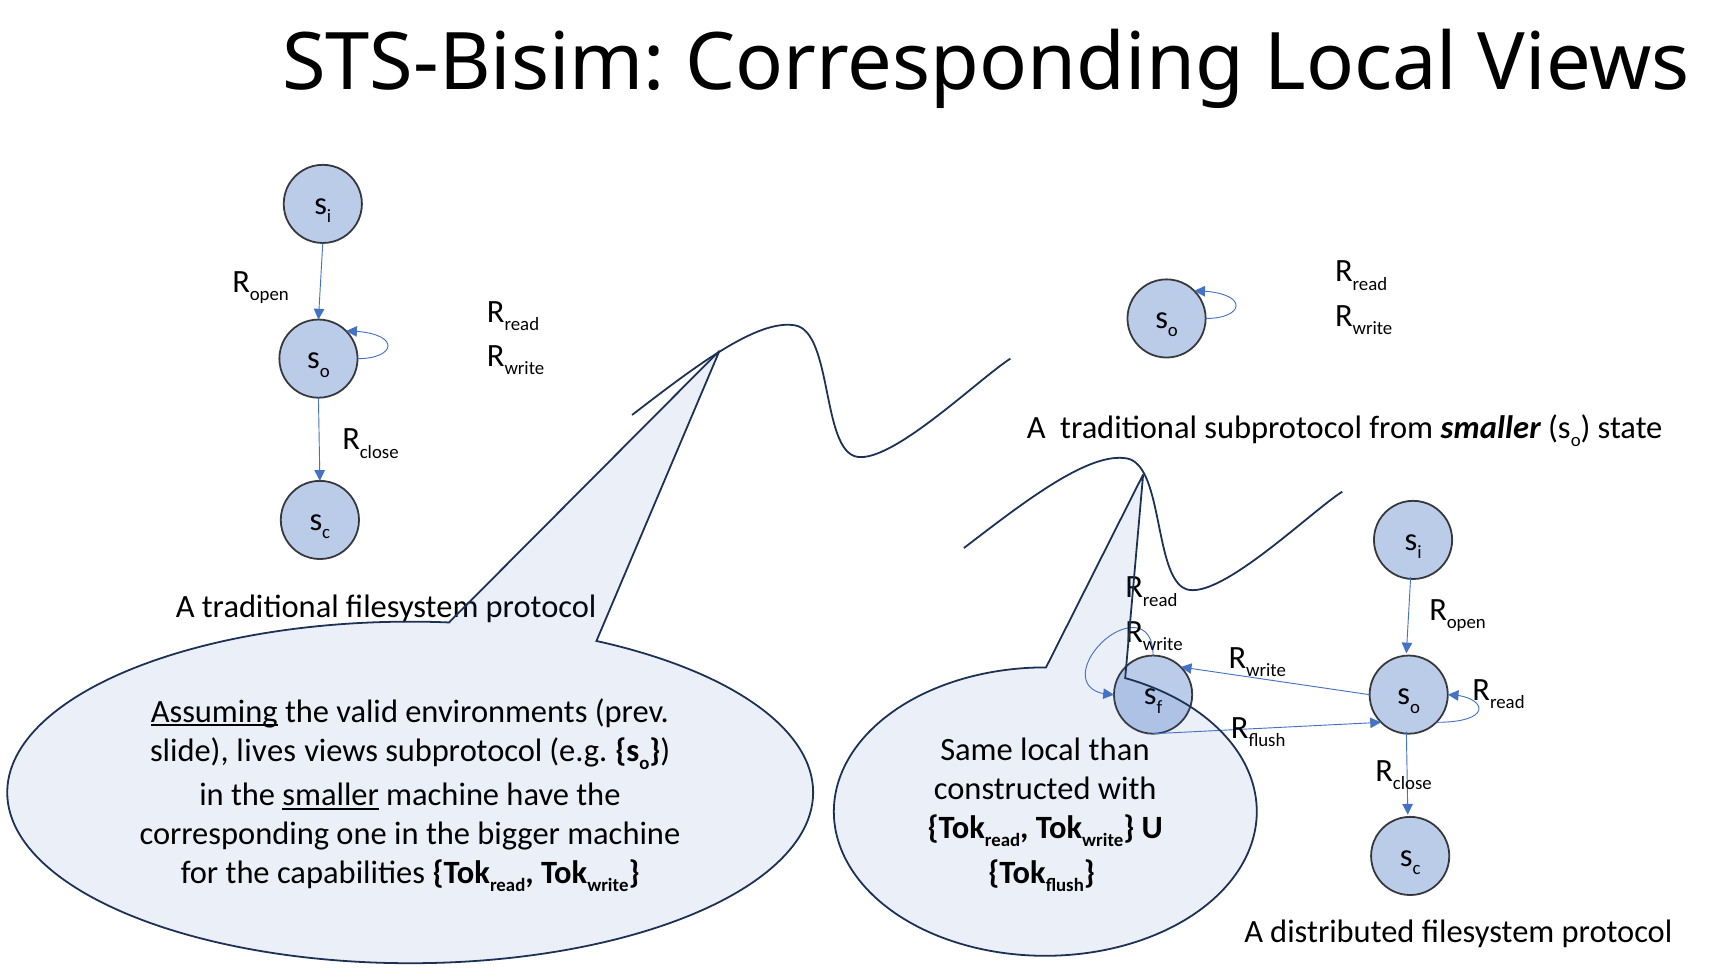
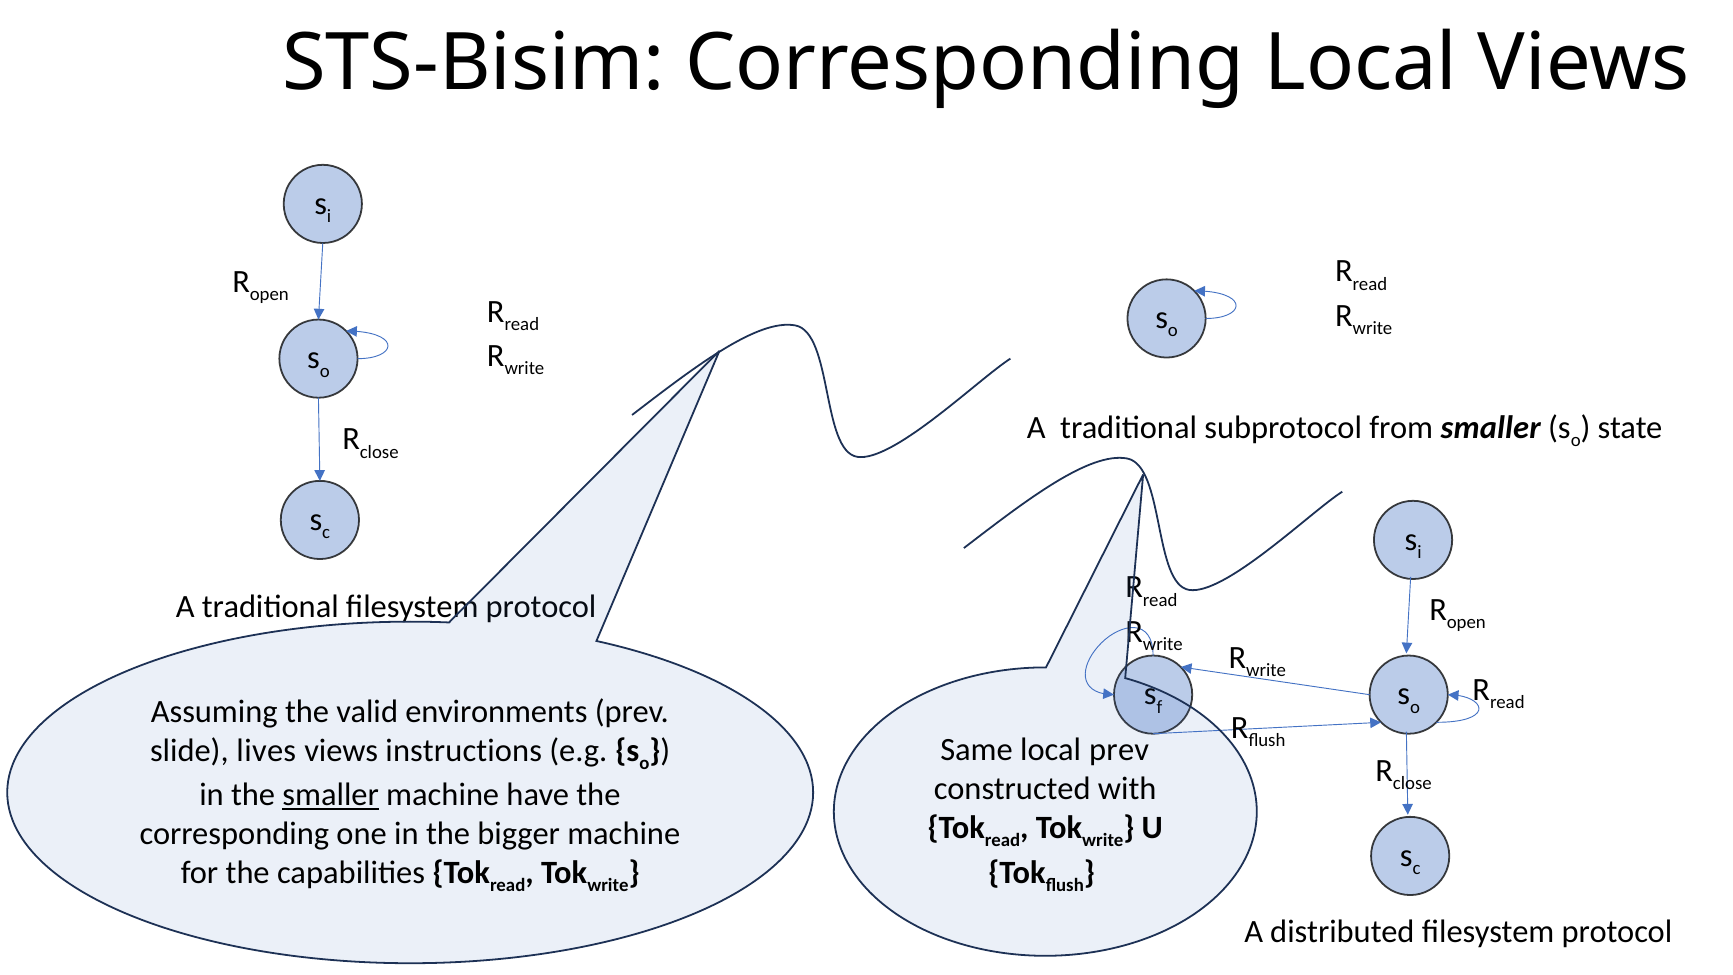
Assuming underline: present -> none
local than: than -> prev
views subprotocol: subprotocol -> instructions
